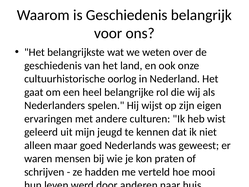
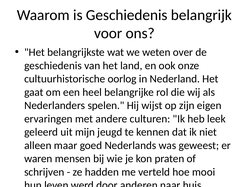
wist: wist -> leek
